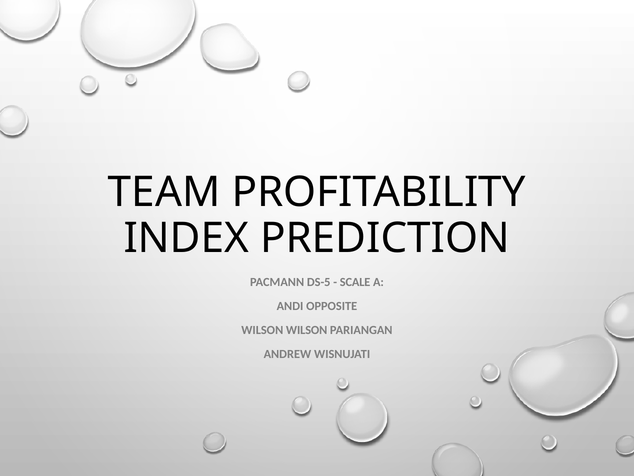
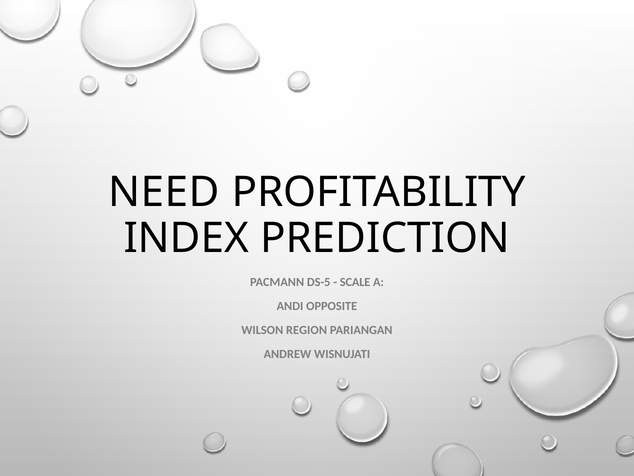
TEAM: TEAM -> NEED
WILSON WILSON: WILSON -> REGION
